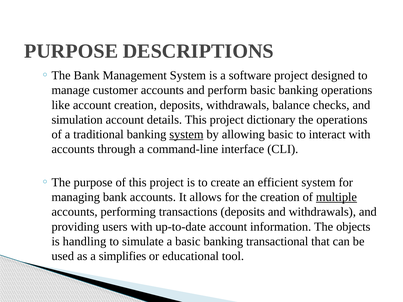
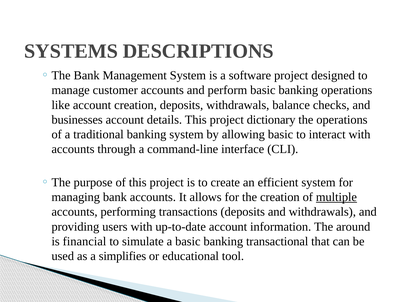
PURPOSE at (71, 51): PURPOSE -> SYSTEMS
simulation: simulation -> businesses
system at (186, 135) underline: present -> none
objects: objects -> around
handling: handling -> financial
